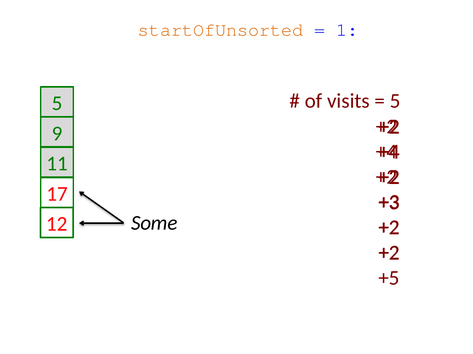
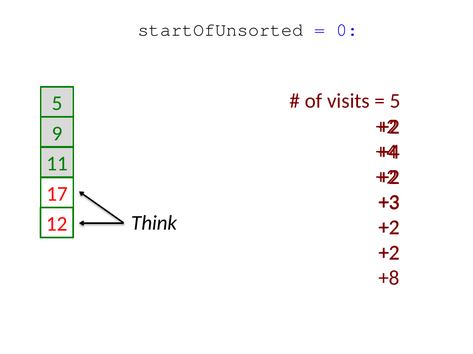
startOfUnsorted colour: orange -> black
1: 1 -> 0
Some: Some -> Think
+5: +5 -> +8
